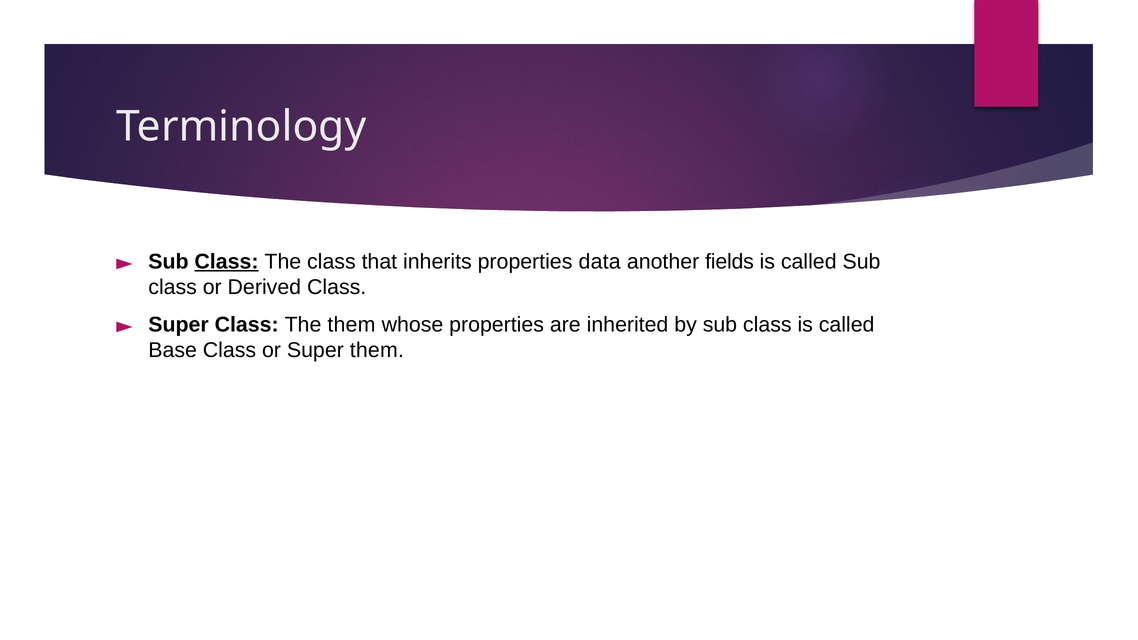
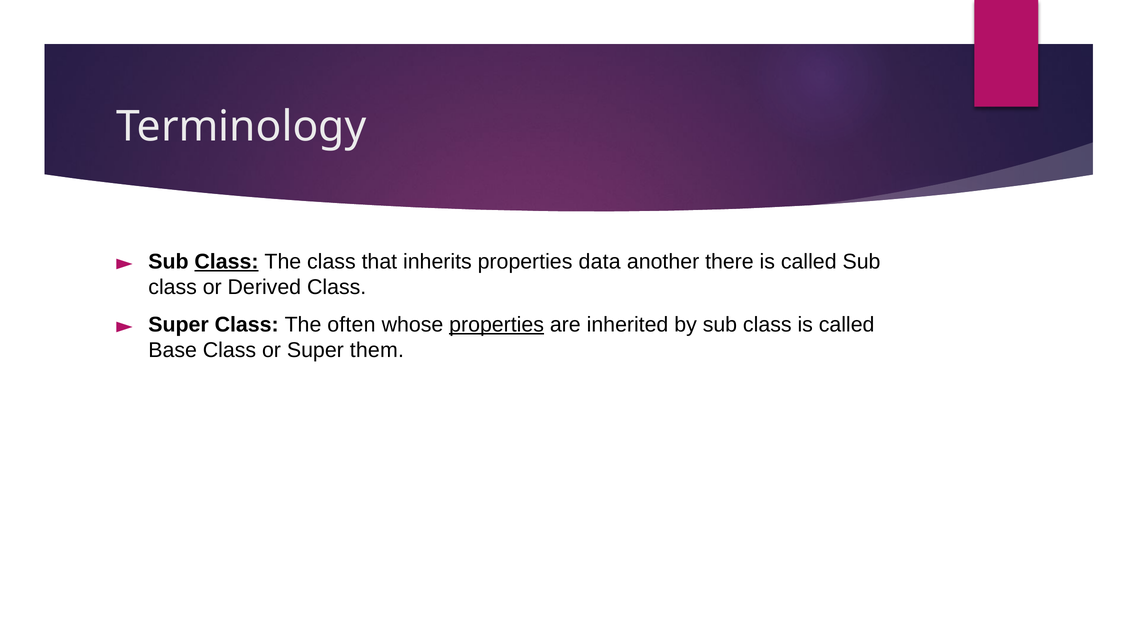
fields: fields -> there
The them: them -> often
properties at (497, 325) underline: none -> present
